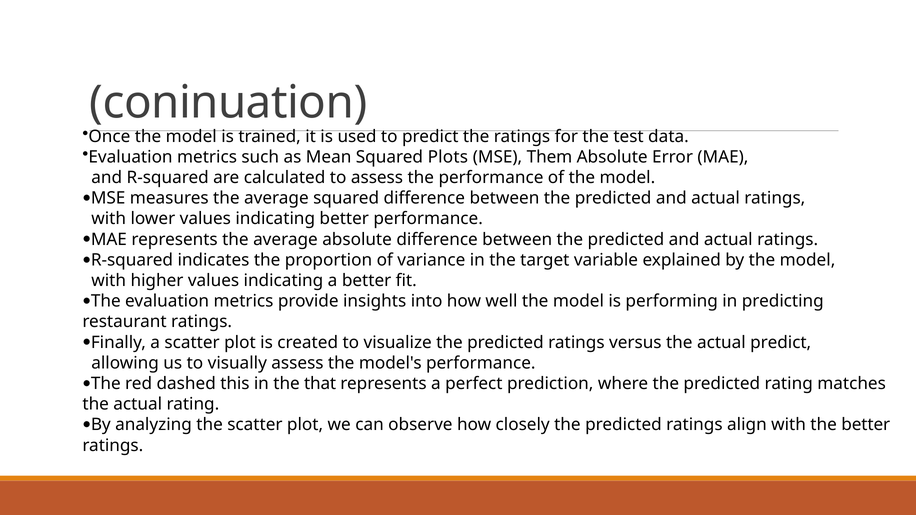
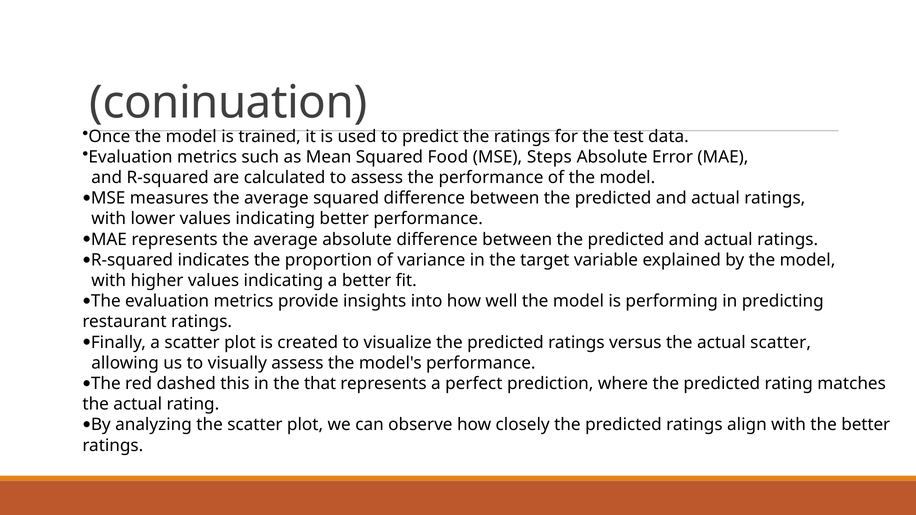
Plots: Plots -> Food
Them: Them -> Steps
actual predict: predict -> scatter
